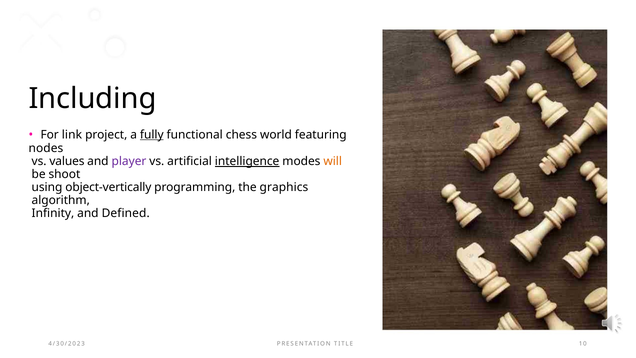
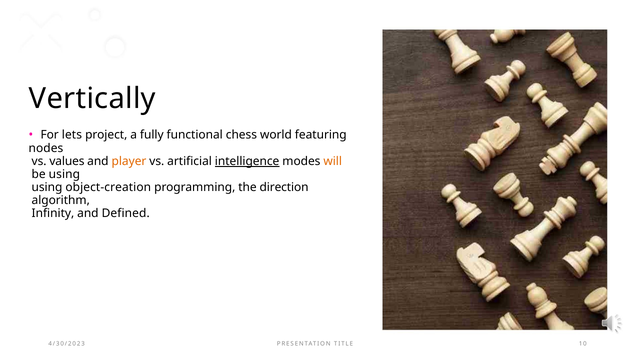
Including: Including -> Vertically
link: link -> lets
fully underline: present -> none
player colour: purple -> orange
be shoot: shoot -> using
object-vertically: object-vertically -> object-creation
graphics: graphics -> direction
